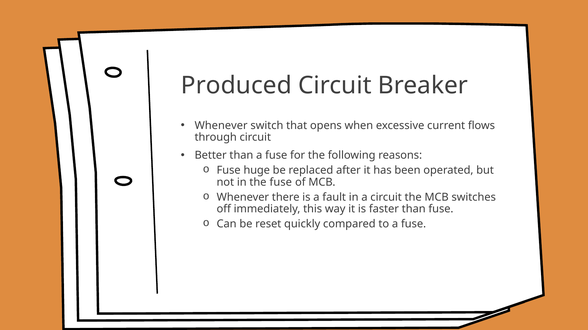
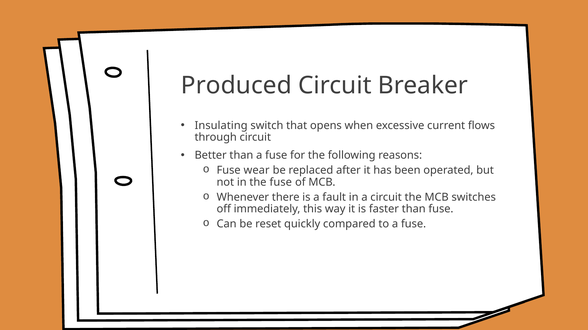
Whenever at (221, 126): Whenever -> Insulating
huge: huge -> wear
